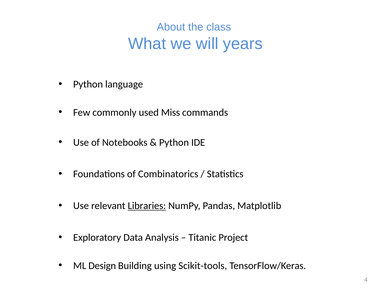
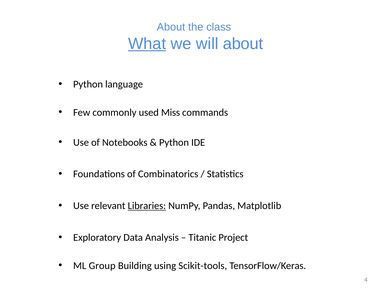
What underline: none -> present
will years: years -> about
Design: Design -> Group
